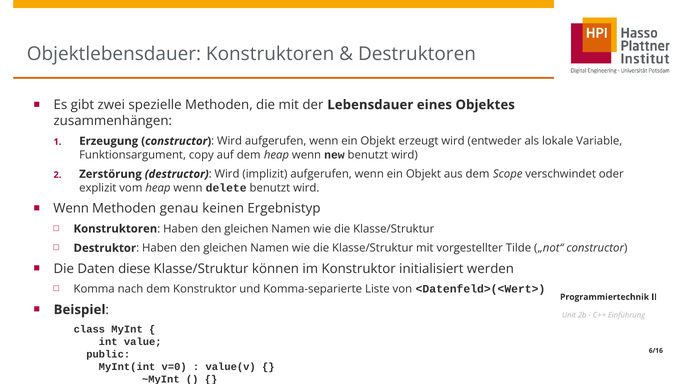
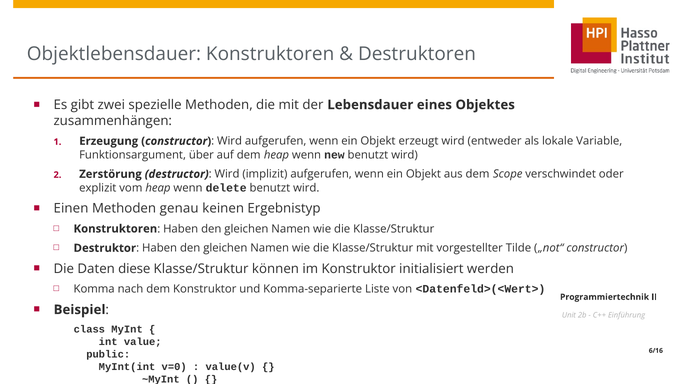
copy: copy -> über
Wenn at (71, 209): Wenn -> Einen
